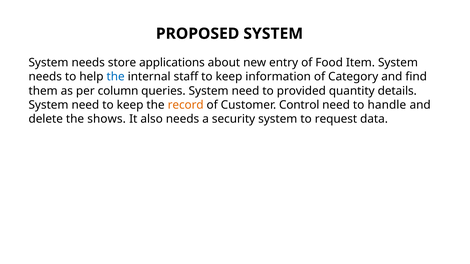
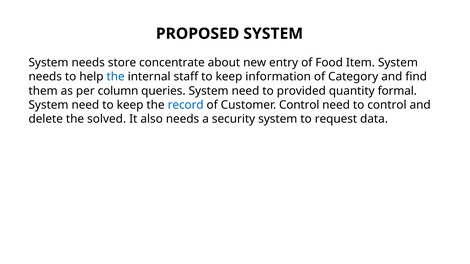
applications: applications -> concentrate
details: details -> formal
record colour: orange -> blue
to handle: handle -> control
shows: shows -> solved
